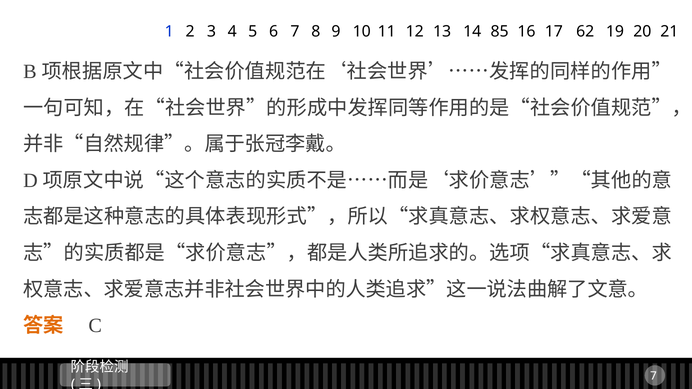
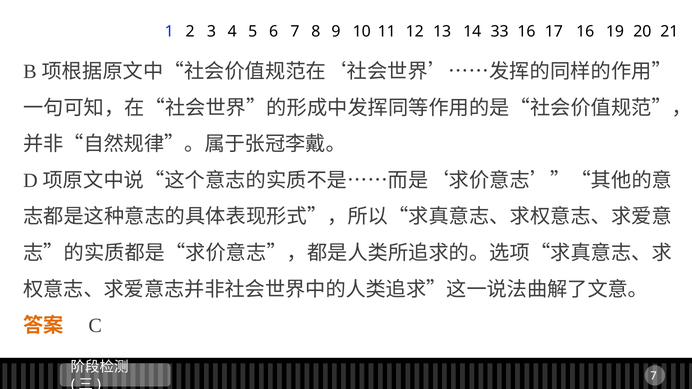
85: 85 -> 33
17 62: 62 -> 16
